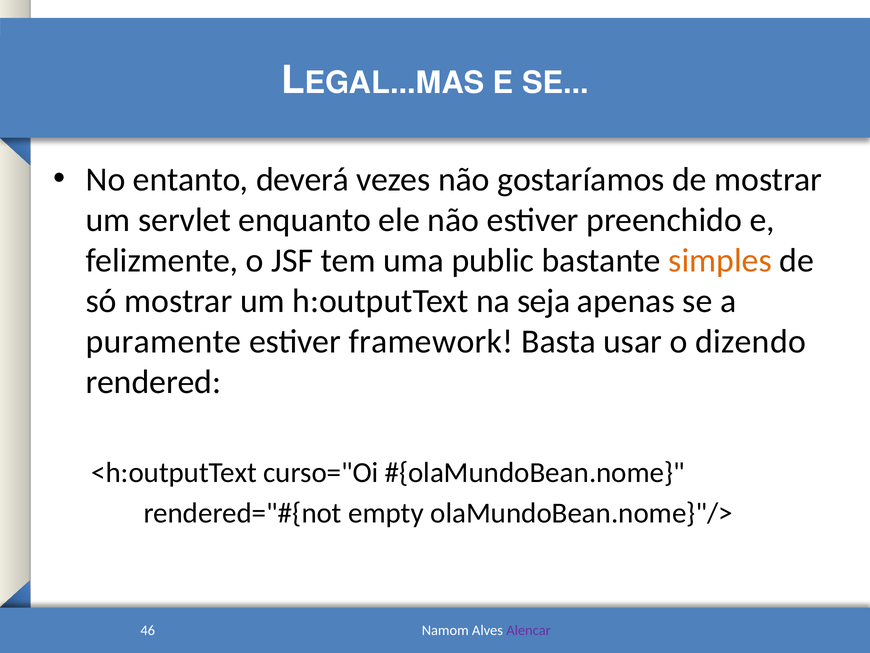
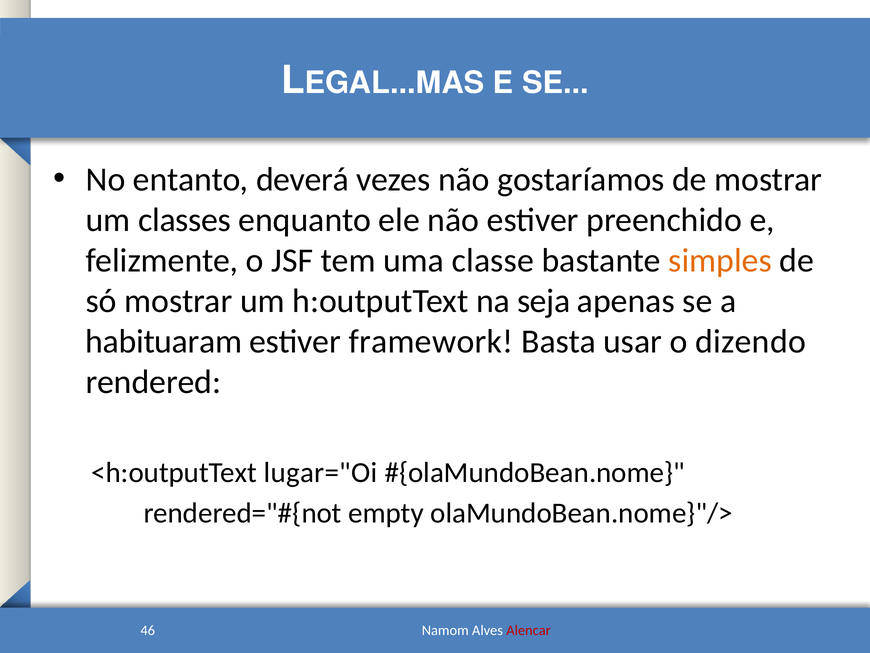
servlet: servlet -> classes
public: public -> classe
puramente: puramente -> habituaram
curso="Oi: curso="Oi -> lugar="Oi
Alencar colour: purple -> red
